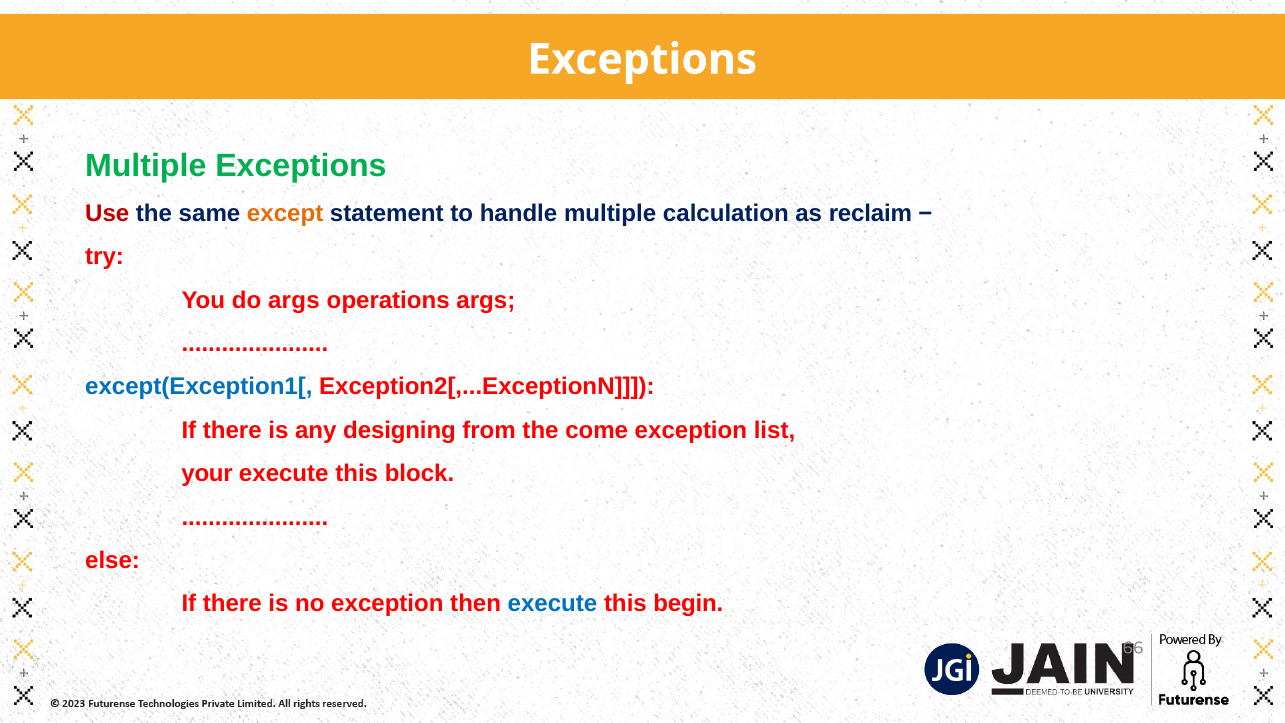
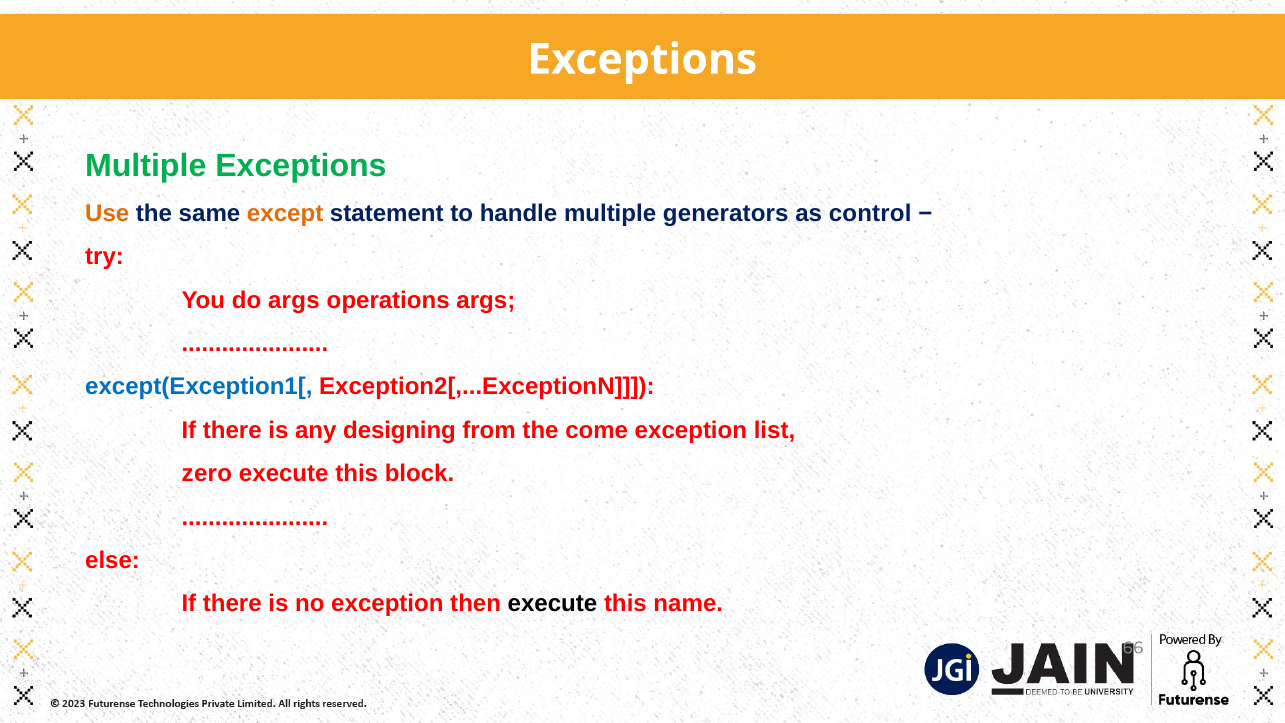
Use colour: red -> orange
calculation: calculation -> generators
reclaim: reclaim -> control
your: your -> zero
execute at (552, 604) colour: blue -> black
begin: begin -> name
